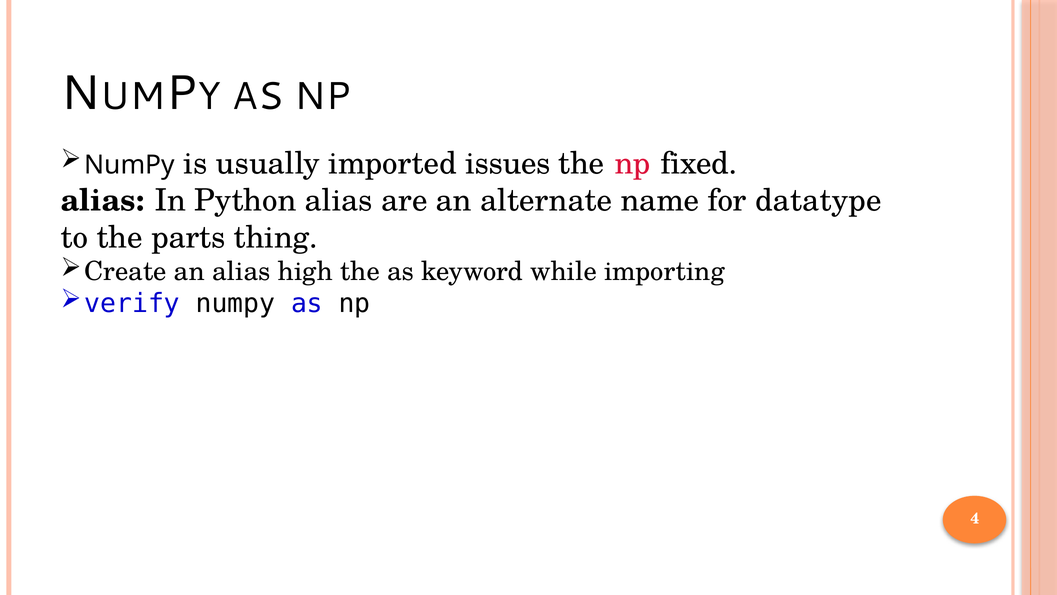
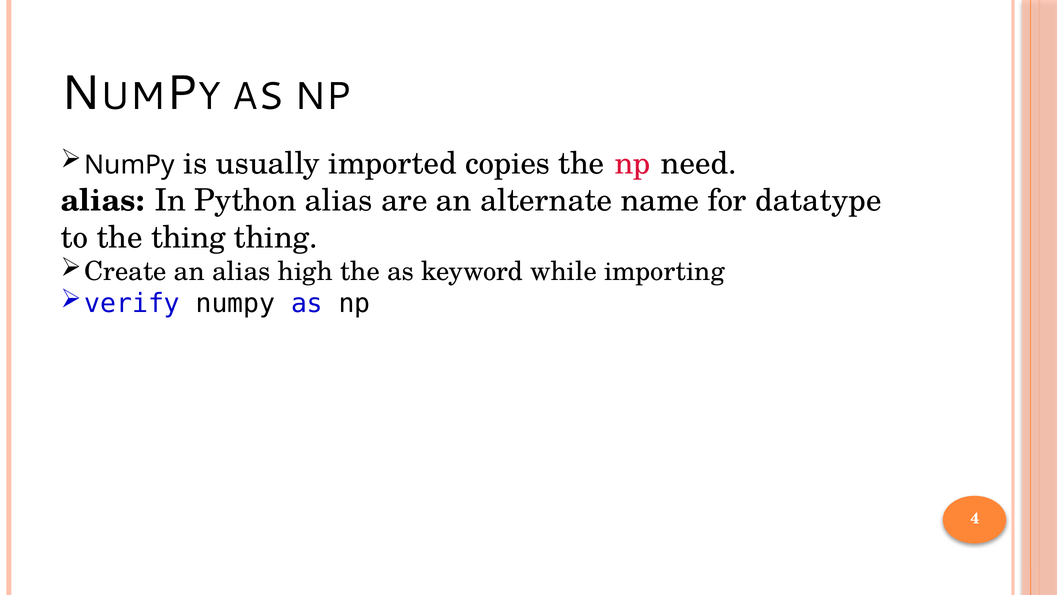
issues: issues -> copies
fixed: fixed -> need
the parts: parts -> thing
